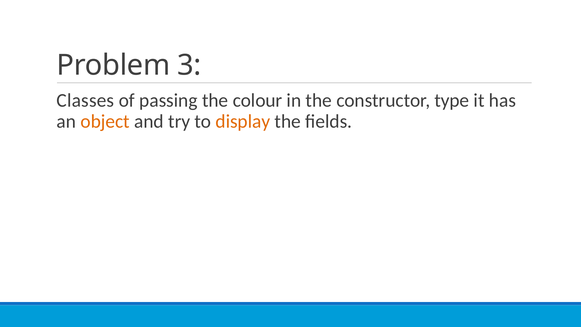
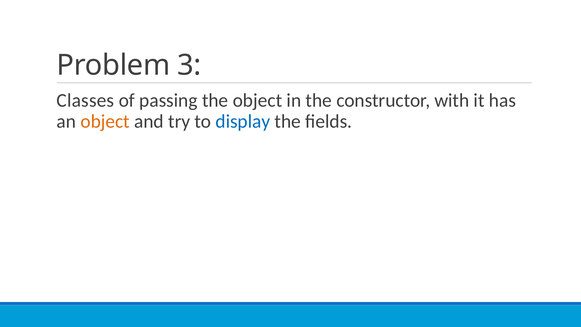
the colour: colour -> object
type: type -> with
display colour: orange -> blue
